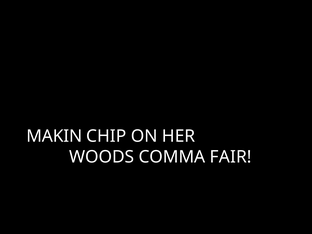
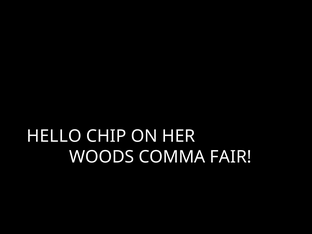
MAKIN: MAKIN -> HELLO
